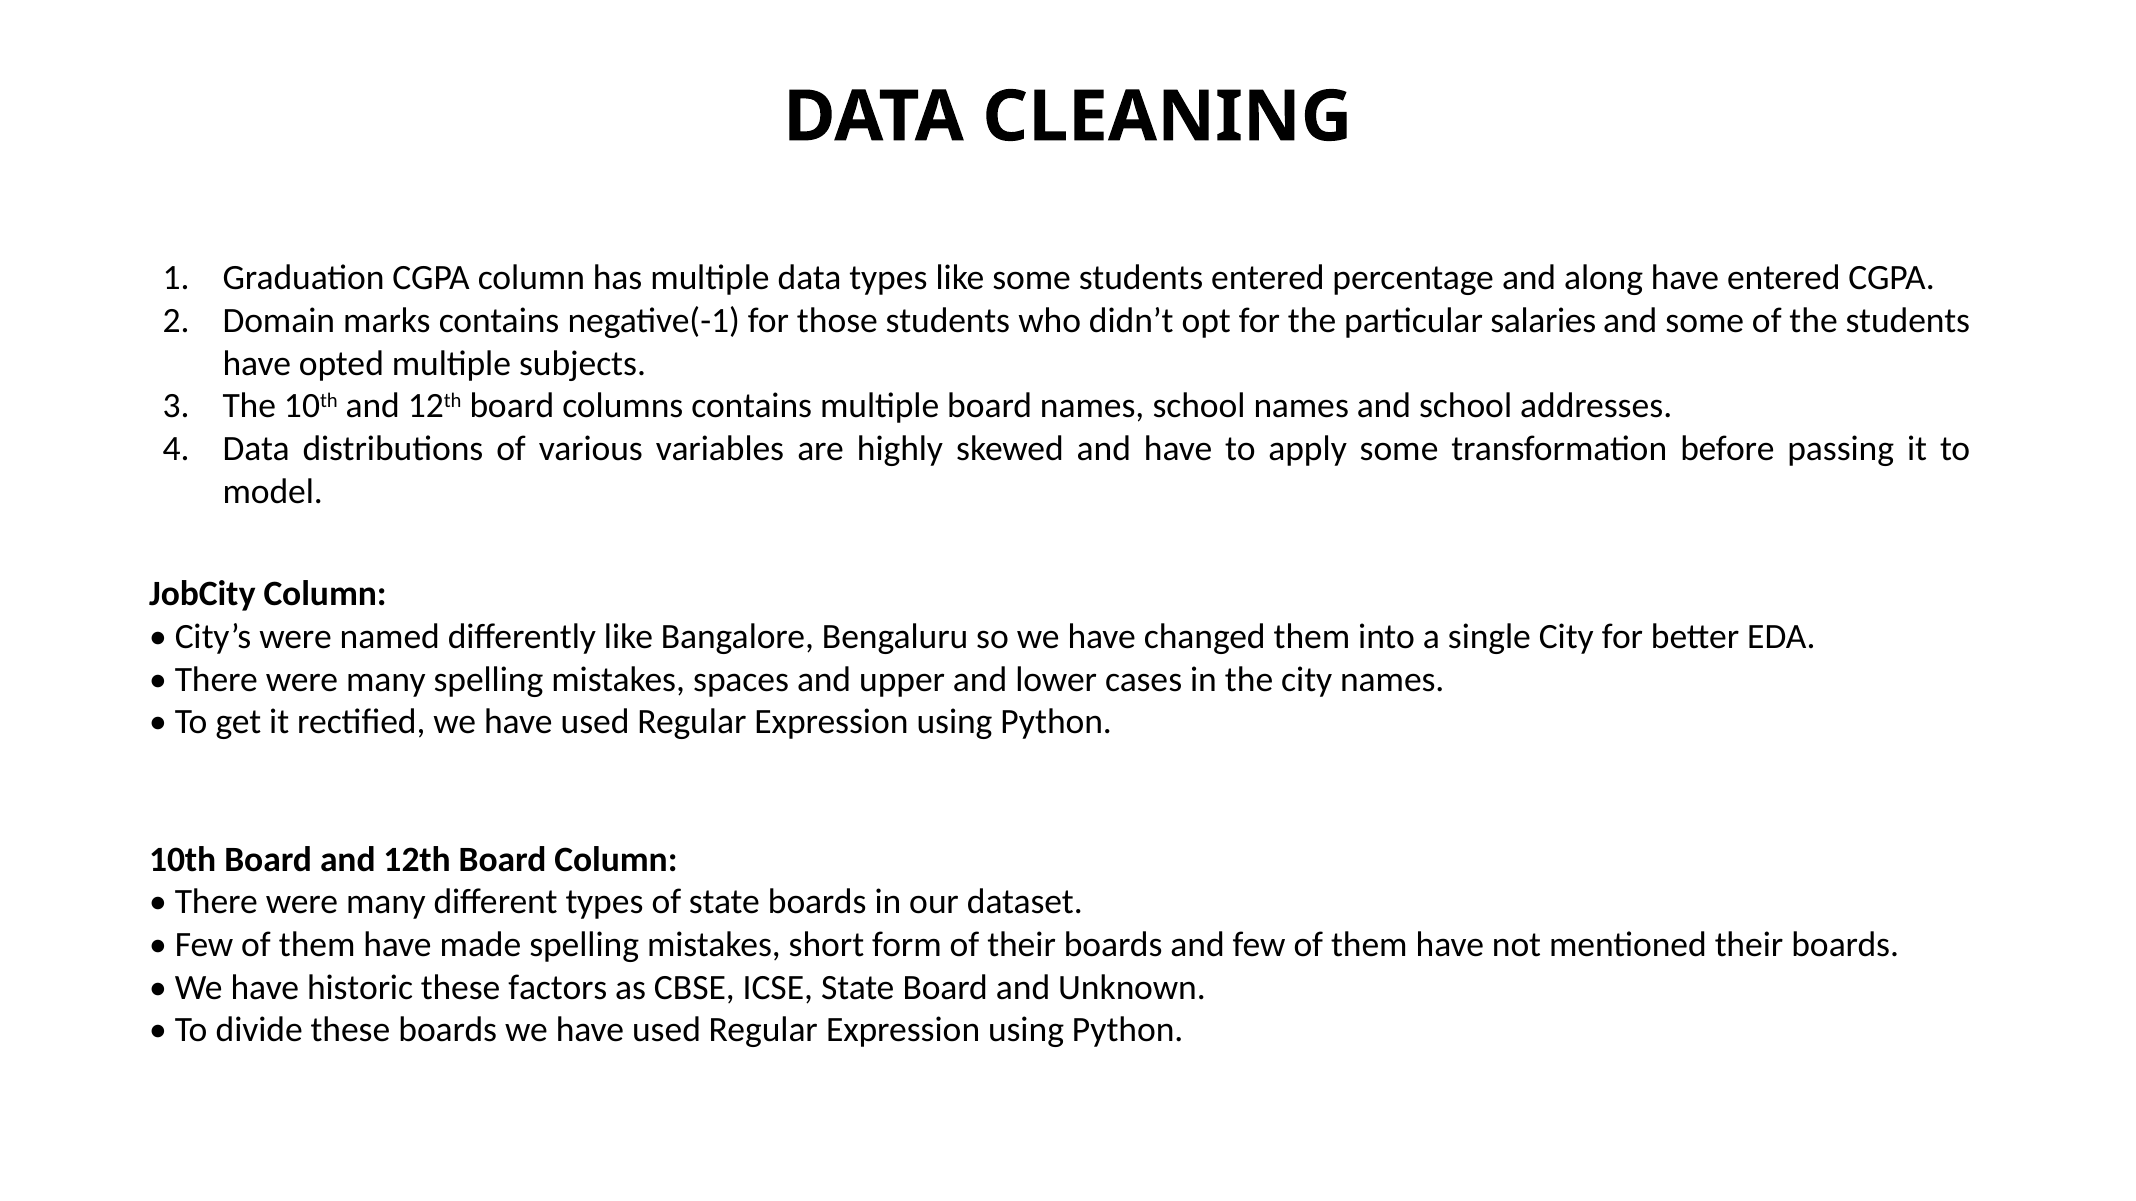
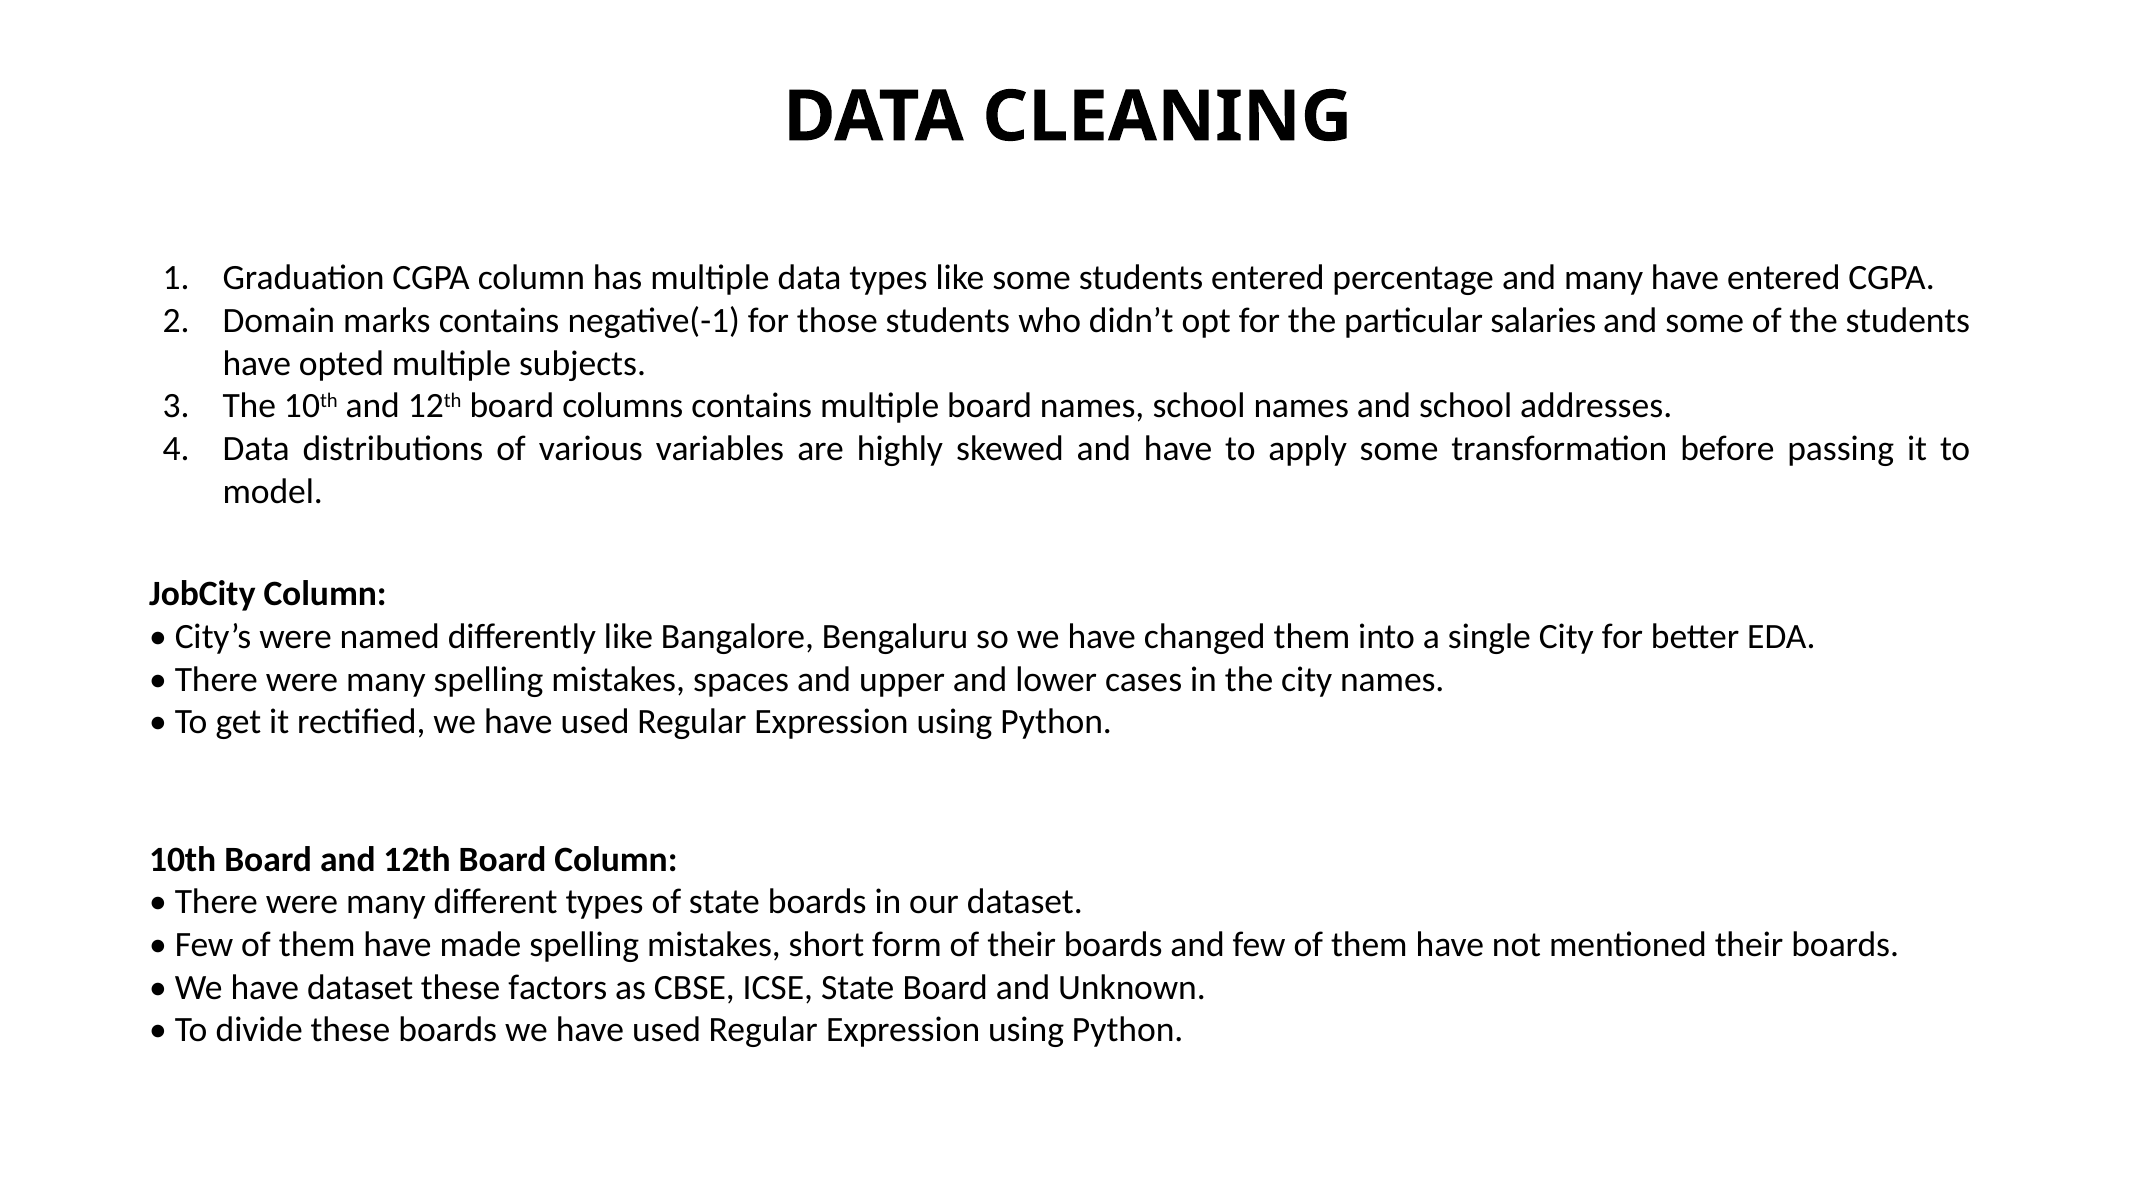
and along: along -> many
have historic: historic -> dataset
